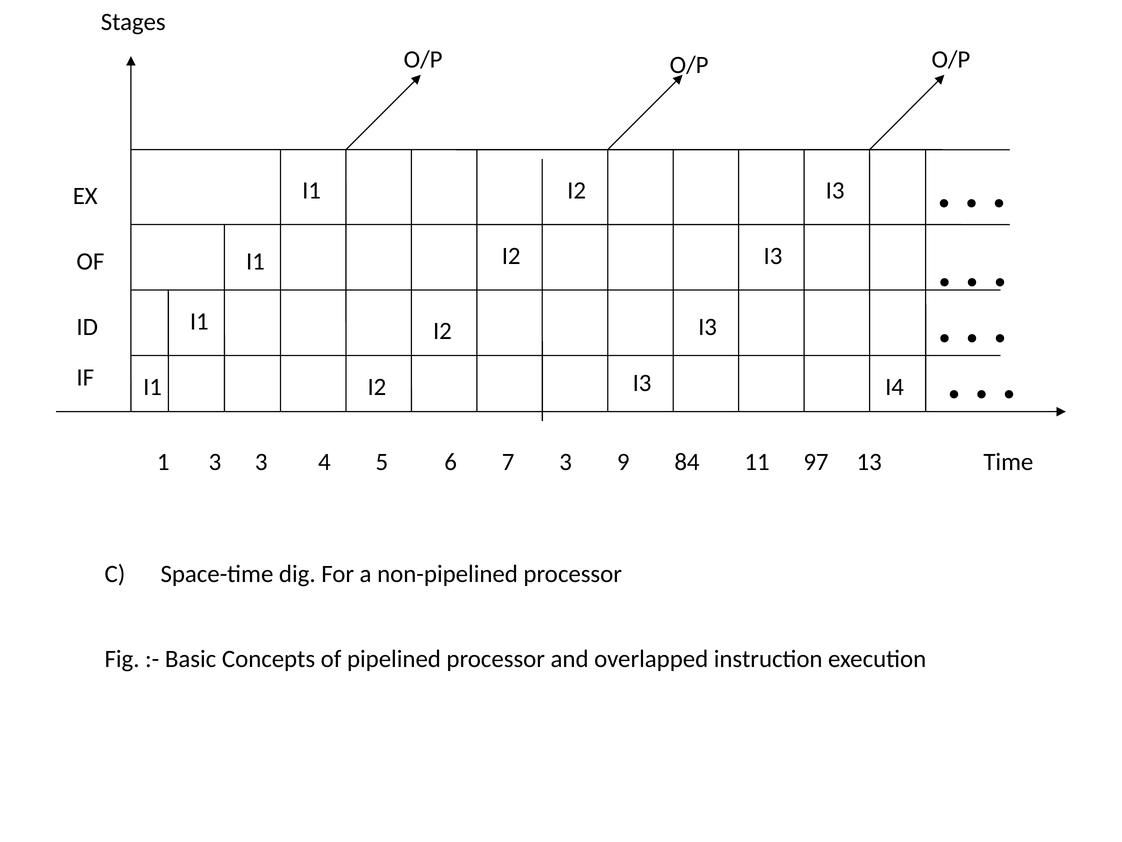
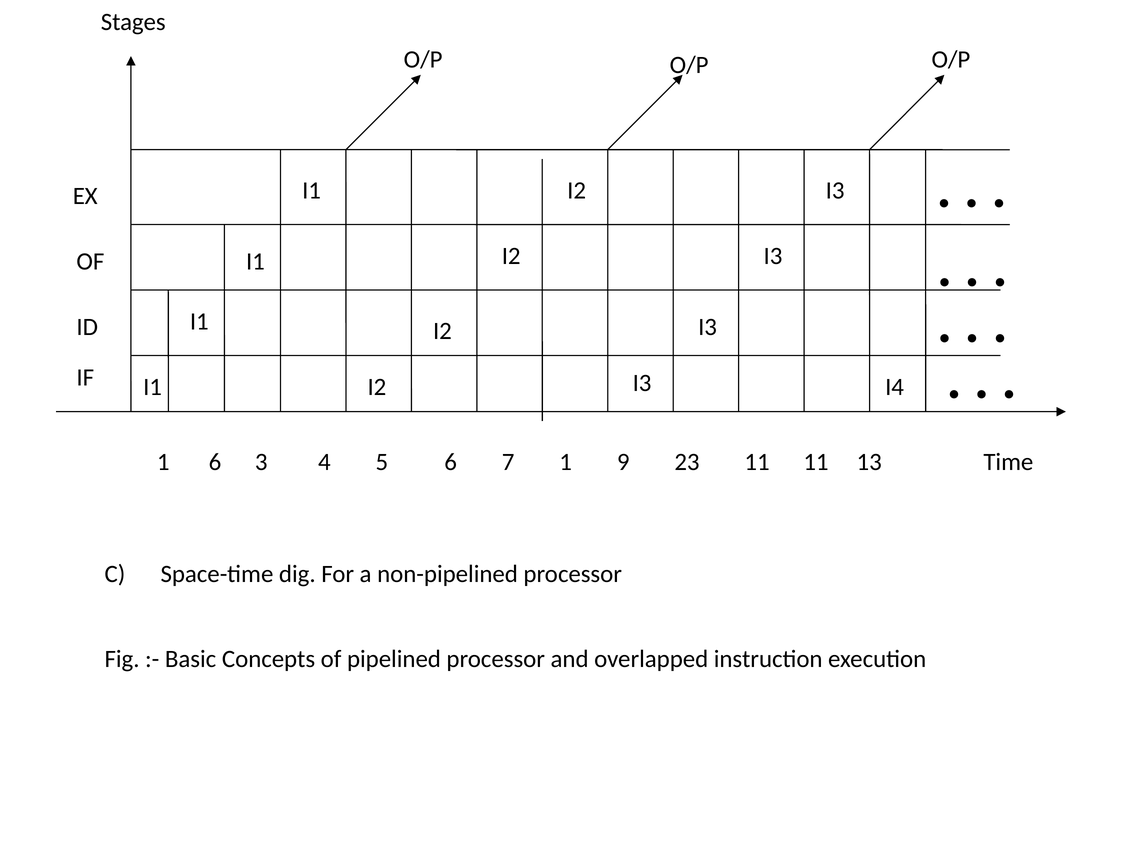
1 3: 3 -> 6
7 3: 3 -> 1
84: 84 -> 23
11 97: 97 -> 11
